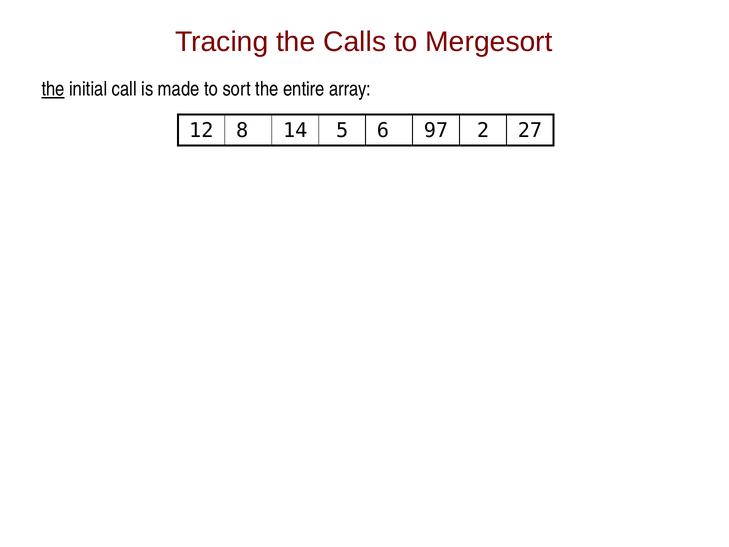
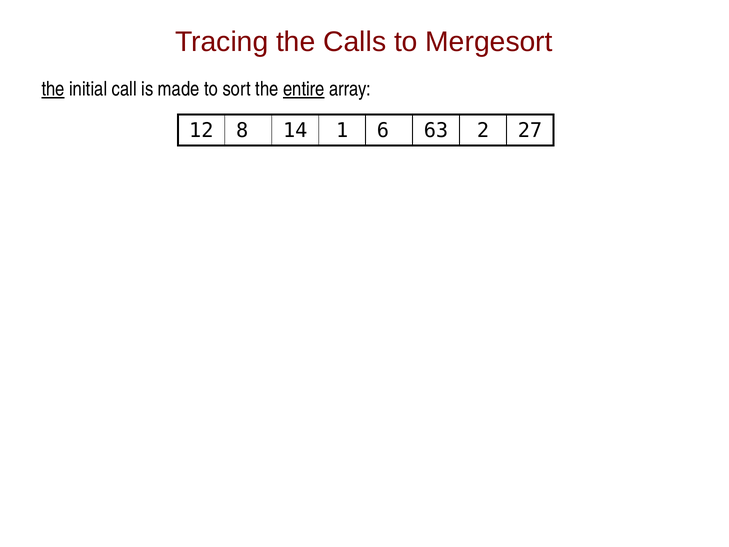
entire underline: none -> present
5: 5 -> 1
97: 97 -> 63
